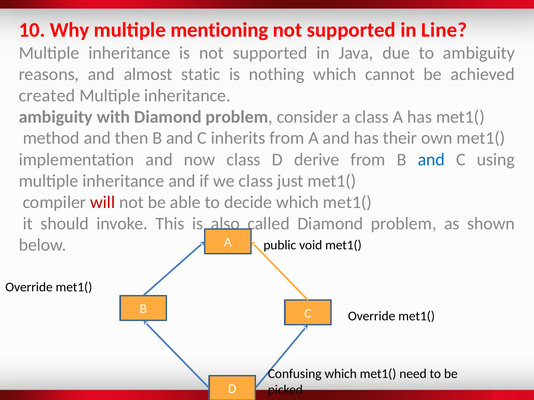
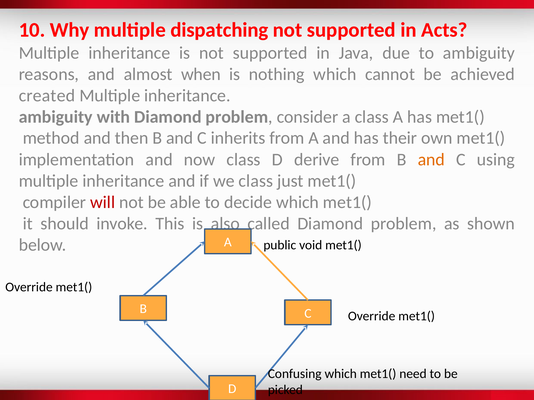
mentioning: mentioning -> dispatching
Line: Line -> Acts
static: static -> when
and at (431, 160) colour: blue -> orange
